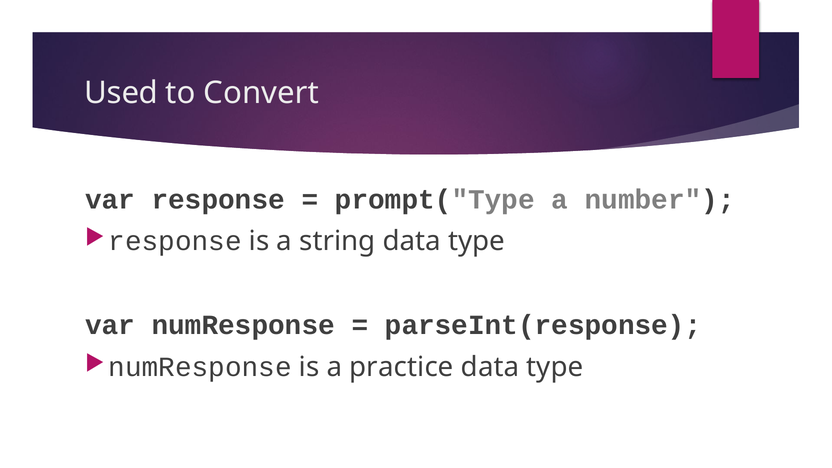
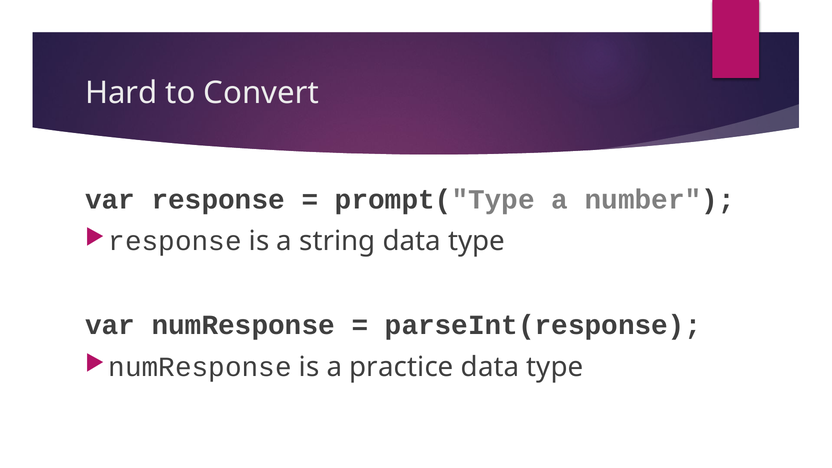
Used: Used -> Hard
